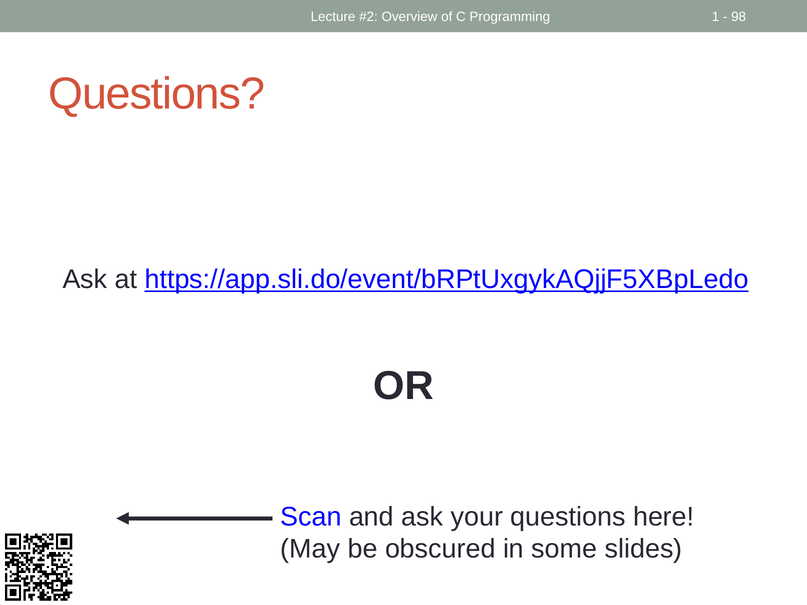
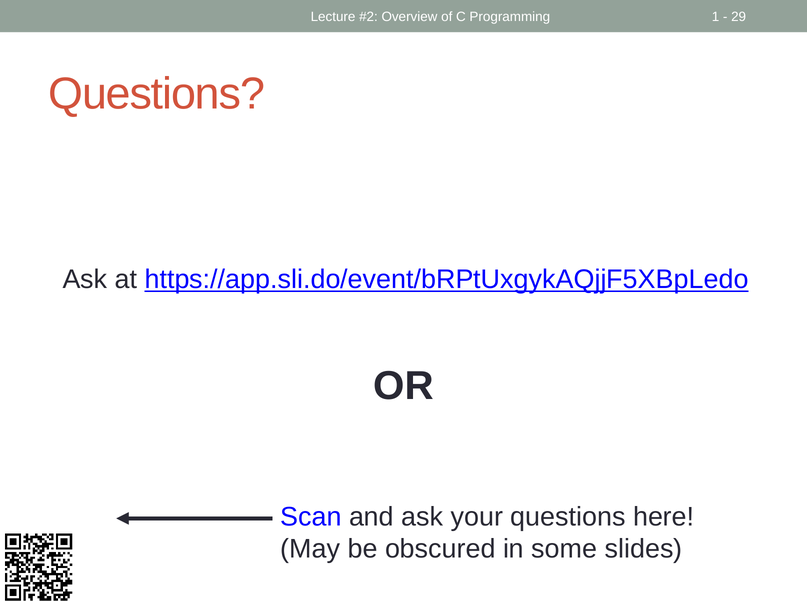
98: 98 -> 29
